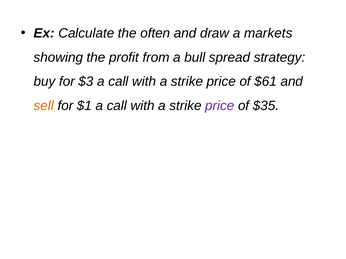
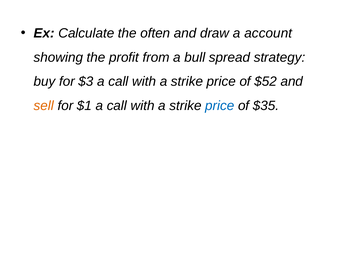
markets: markets -> account
$61: $61 -> $52
price at (220, 106) colour: purple -> blue
